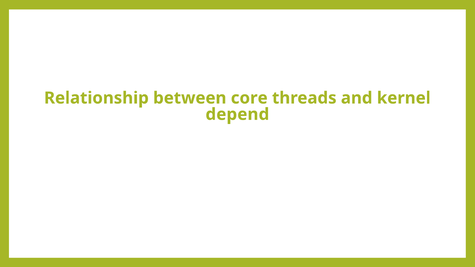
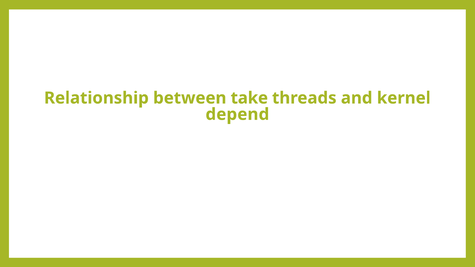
core: core -> take
